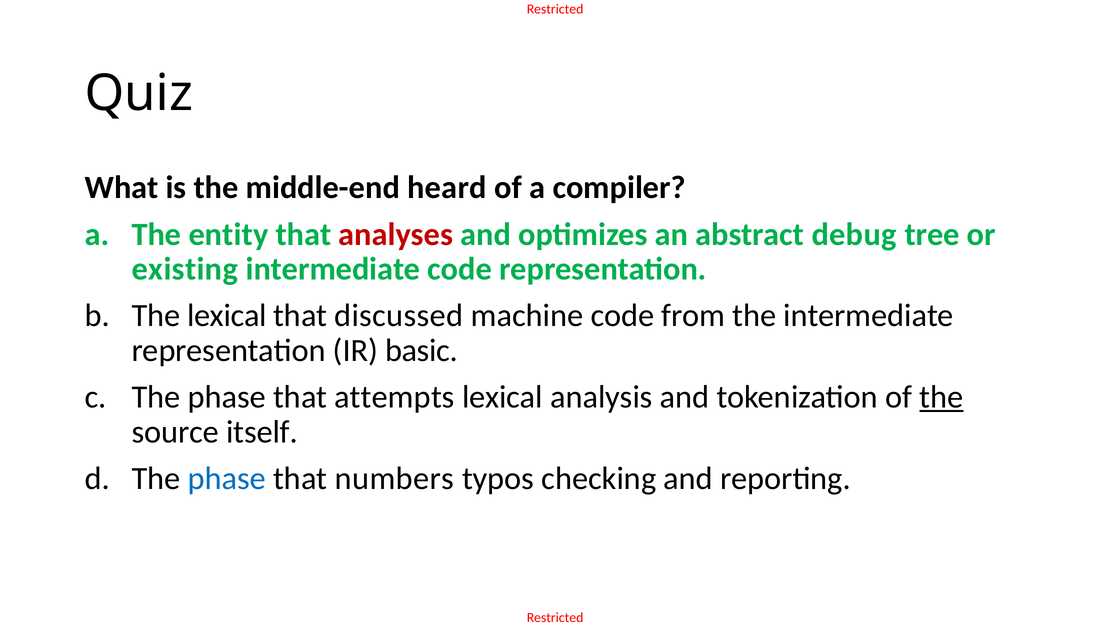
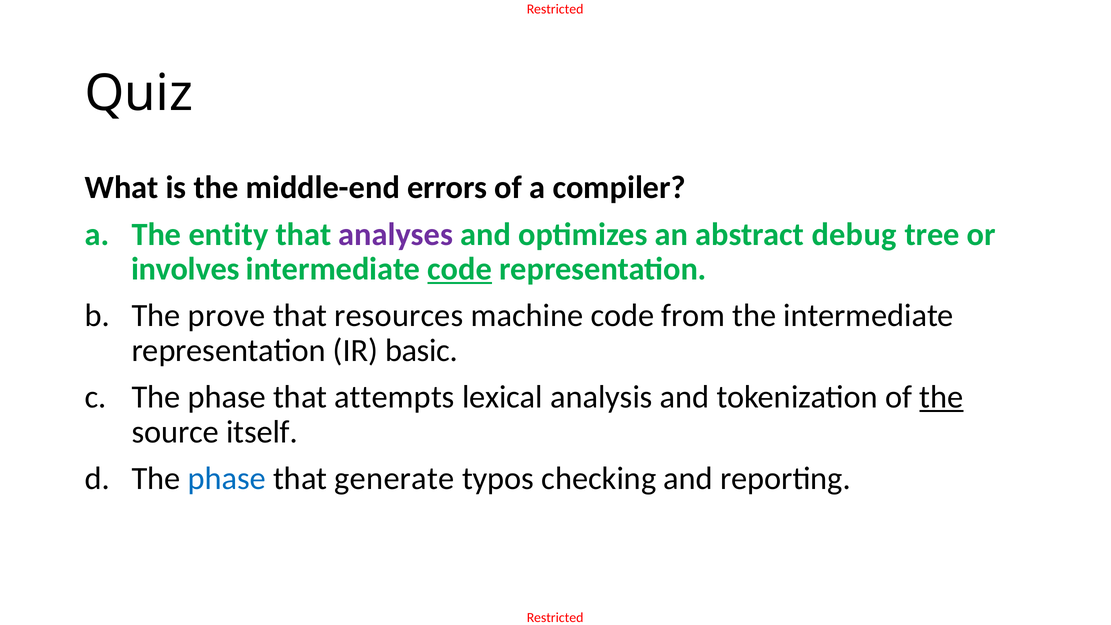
heard: heard -> errors
analyses colour: red -> purple
existing: existing -> involves
code at (460, 269) underline: none -> present
The lexical: lexical -> prove
discussed: discussed -> resources
numbers: numbers -> generate
